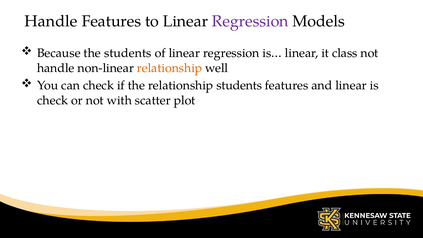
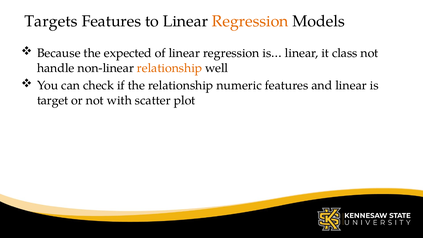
Handle at (51, 21): Handle -> Targets
Regression at (250, 21) colour: purple -> orange
the students: students -> expected
relationship students: students -> numeric
check at (53, 100): check -> target
